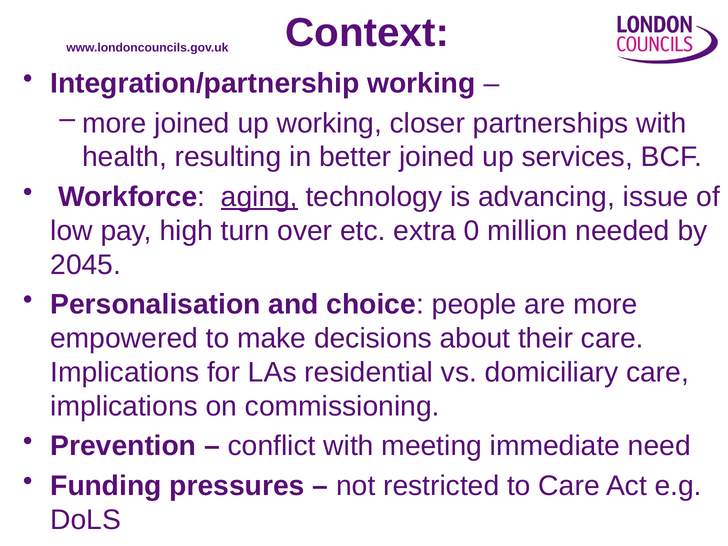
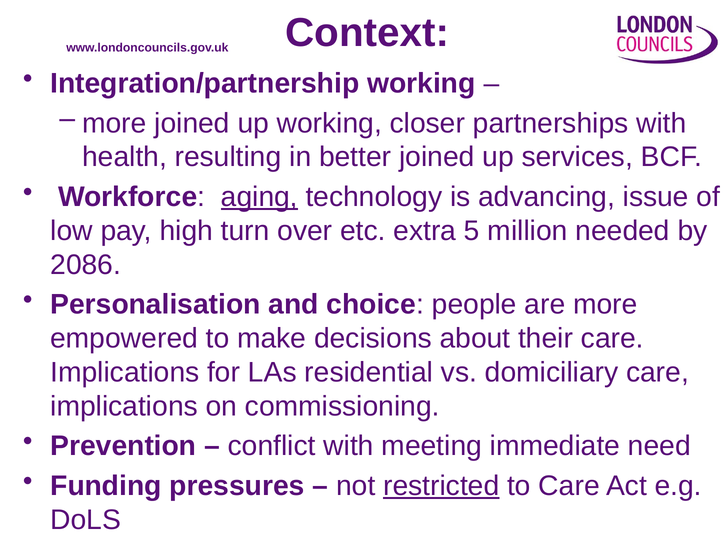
0: 0 -> 5
2045: 2045 -> 2086
restricted underline: none -> present
